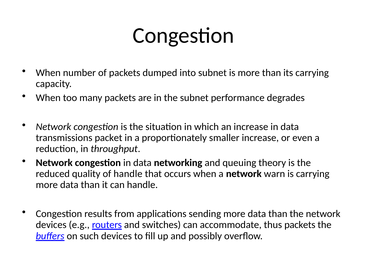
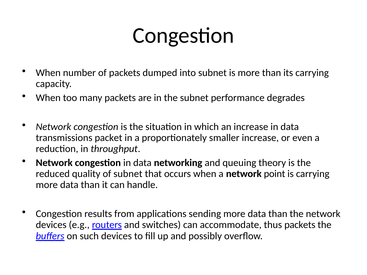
of handle: handle -> subnet
warn: warn -> point
